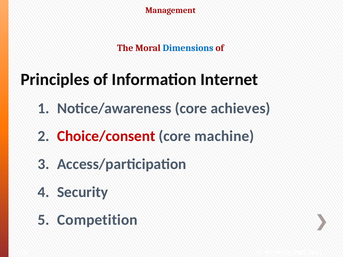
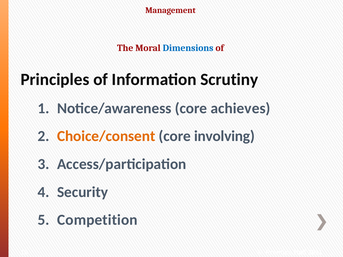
Internet: Internet -> Scrutiny
Choice/consent colour: red -> orange
machine: machine -> involving
